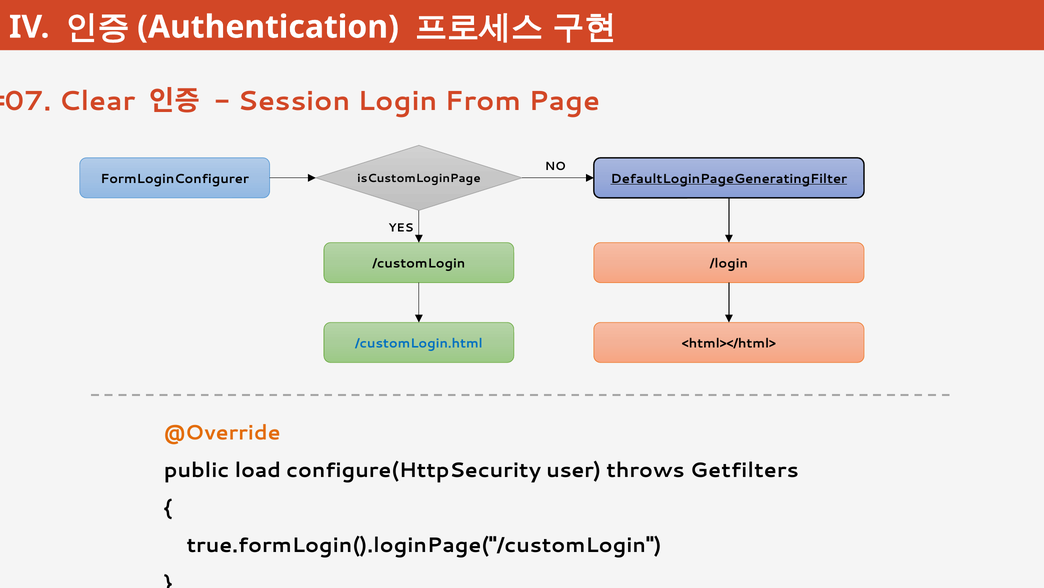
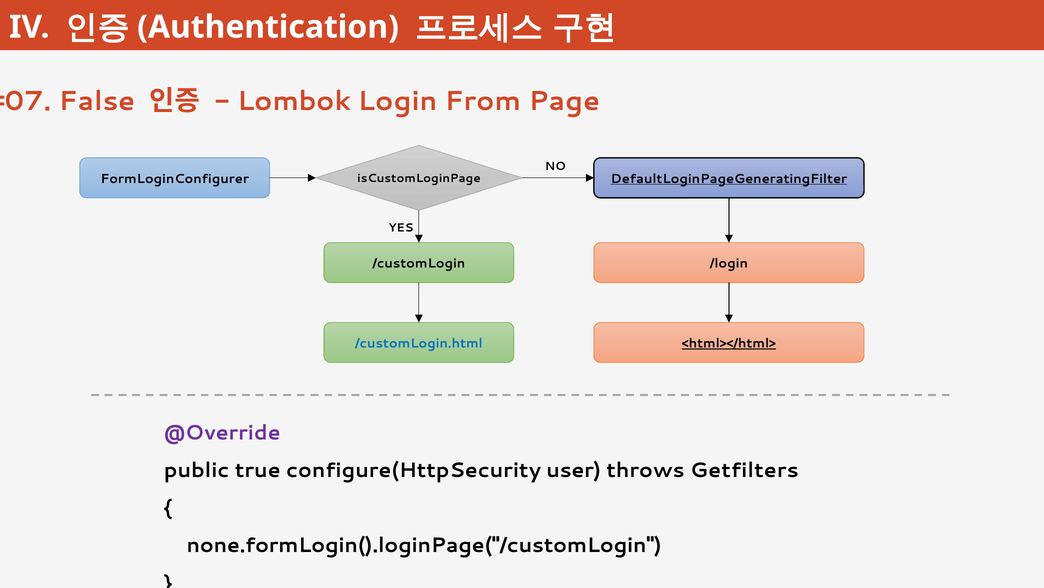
Clear: Clear -> False
Session: Session -> Lombok
<html></html> underline: none -> present
@Override colour: orange -> purple
load: load -> true
true.formLogin().loginPage("/customLogin: true.formLogin().loginPage("/customLogin -> none.formLogin().loginPage("/customLogin
